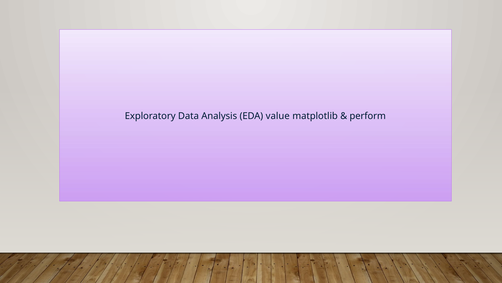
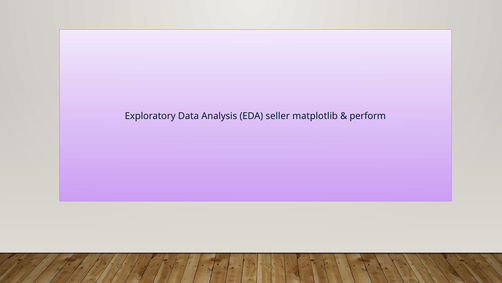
value: value -> seller
